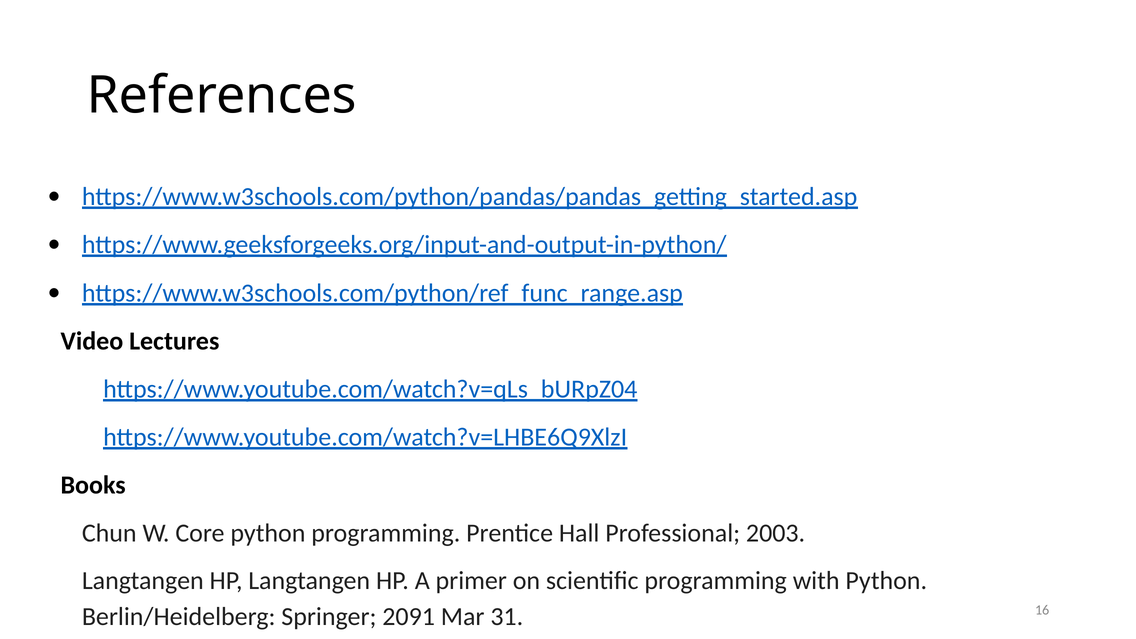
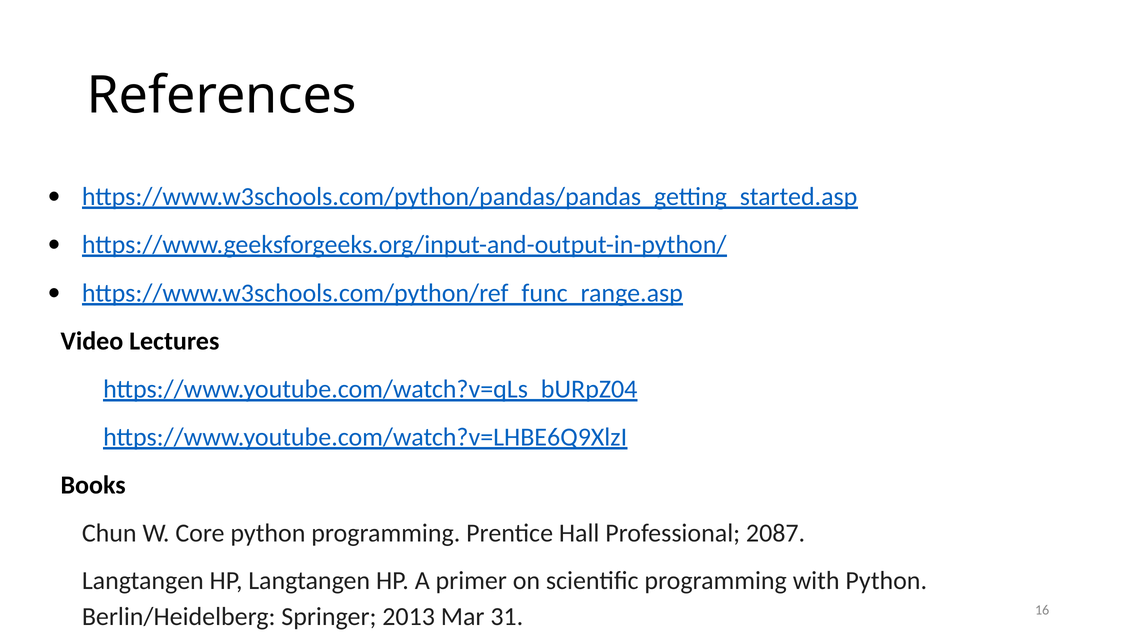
2003: 2003 -> 2087
2091: 2091 -> 2013
